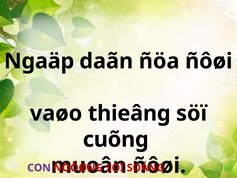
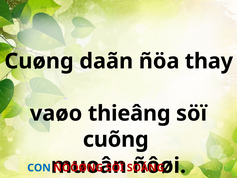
Ngaäp: Ngaäp -> Cuøng
ñöa ñôøi: ñôøi -> thay
CON colour: purple -> blue
